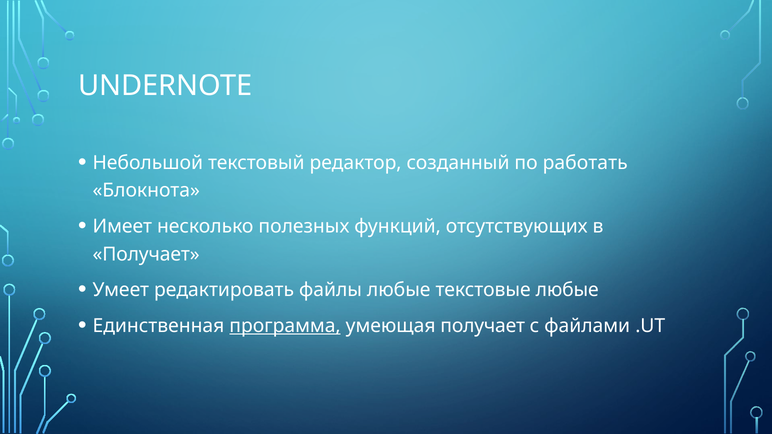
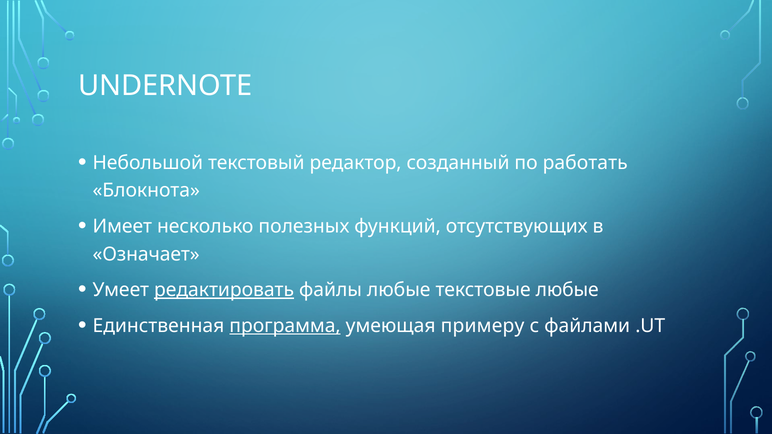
Получает at (146, 254): Получает -> Означает
редактировать underline: none -> present
умеющая получает: получает -> примеру
